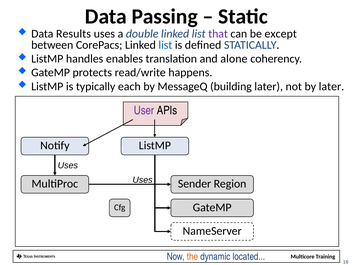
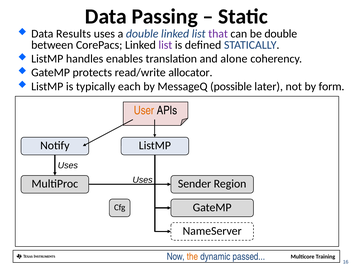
be except: except -> double
list at (165, 45) colour: blue -> purple
happens: happens -> allocator
building: building -> possible
by later: later -> form
User colour: purple -> orange
located: located -> passed
